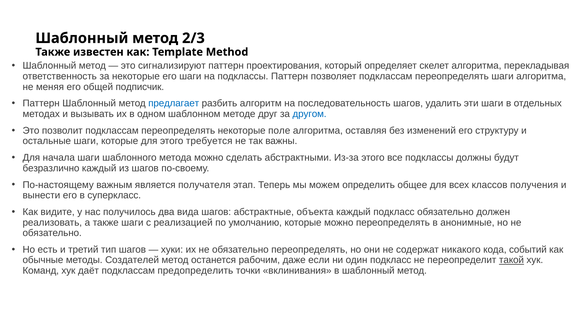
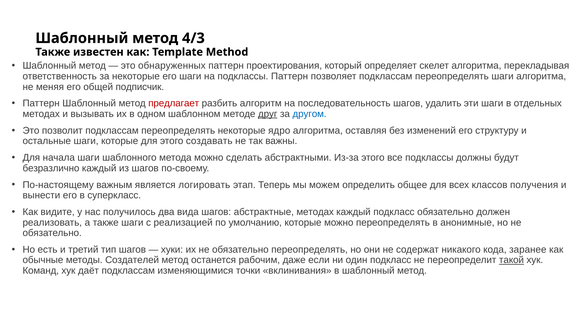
2/3: 2/3 -> 4/3
сигнализируют: сигнализируют -> обнаруженных
предлагает colour: blue -> red
друг underline: none -> present
поле: поле -> ядро
требуется: требуется -> создавать
получателя: получателя -> логировать
абстрактные объекта: объекта -> методах
событий: событий -> заранее
предопределить: предопределить -> изменяющимися
